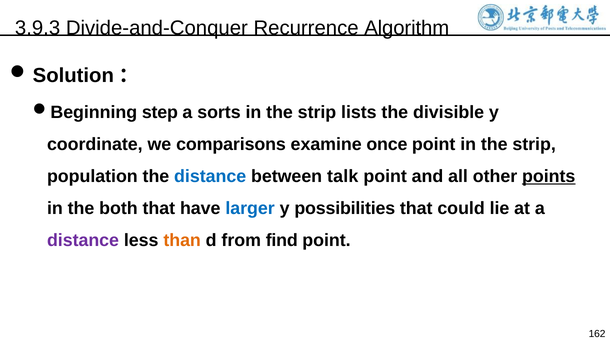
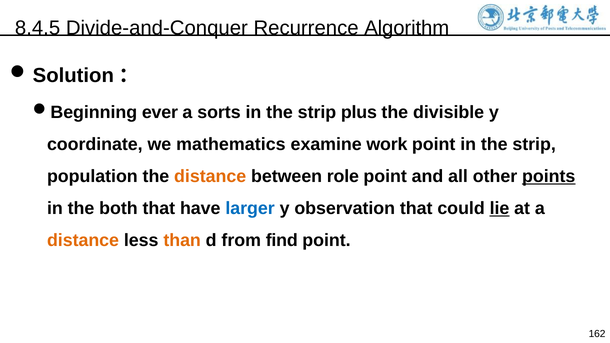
3.9.3: 3.9.3 -> 8.4.5
step: step -> ever
lists: lists -> plus
comparisons: comparisons -> mathematics
once: once -> work
distance at (210, 177) colour: blue -> orange
talk: talk -> role
possibilities: possibilities -> observation
lie underline: none -> present
distance at (83, 241) colour: purple -> orange
